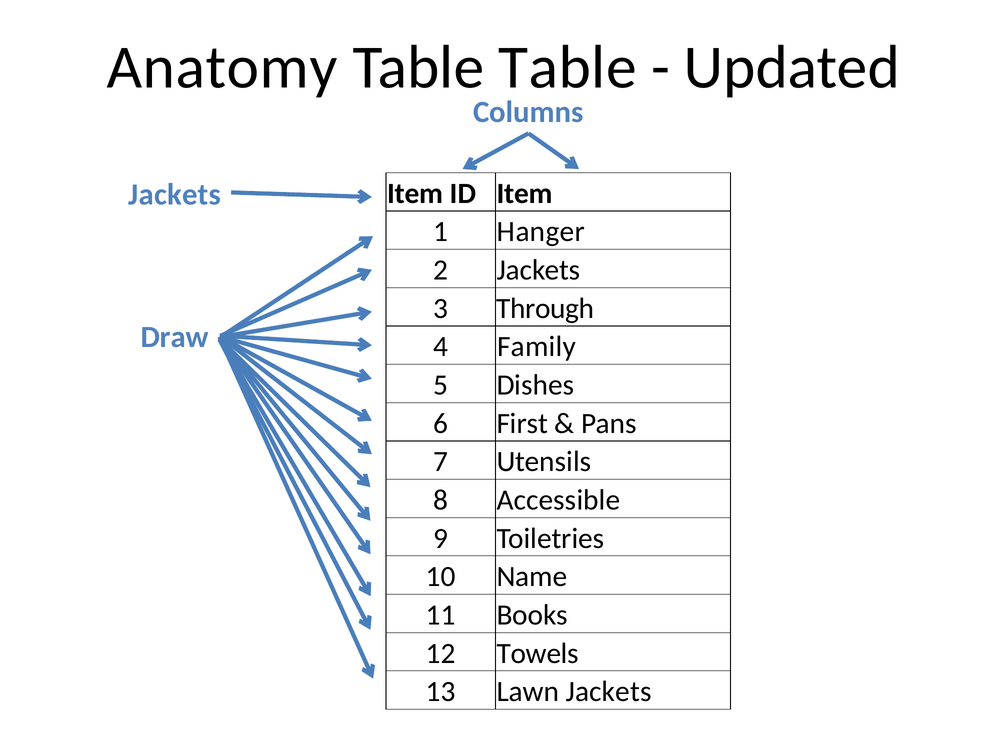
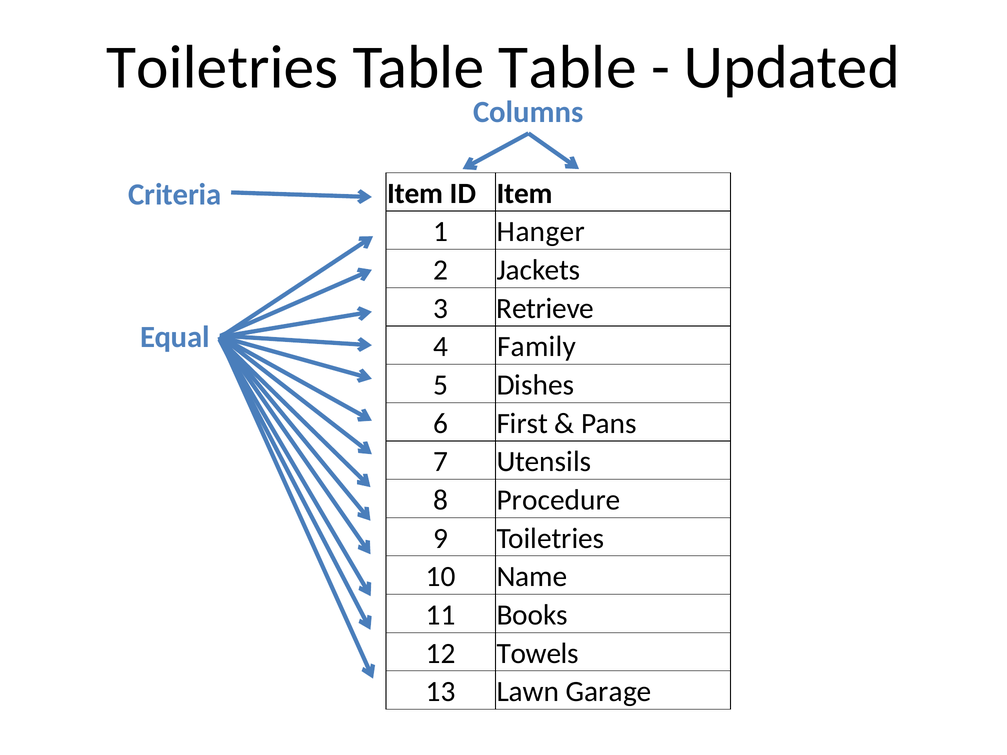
Anatomy at (222, 67): Anatomy -> Toiletries
Jackets at (175, 195): Jackets -> Criteria
Through: Through -> Retrieve
Draw: Draw -> Equal
Accessible: Accessible -> Procedure
Lawn Jackets: Jackets -> Garage
